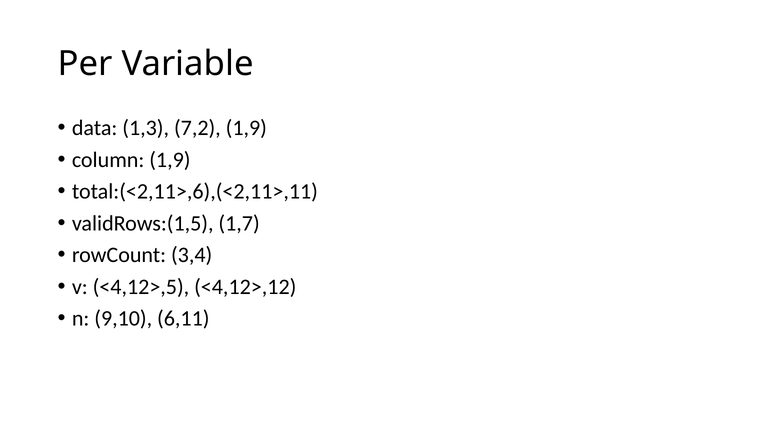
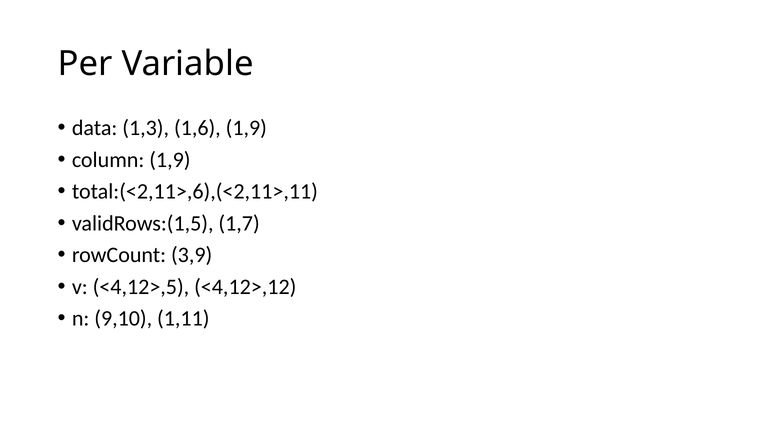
7,2: 7,2 -> 1,6
3,4: 3,4 -> 3,9
6,11: 6,11 -> 1,11
